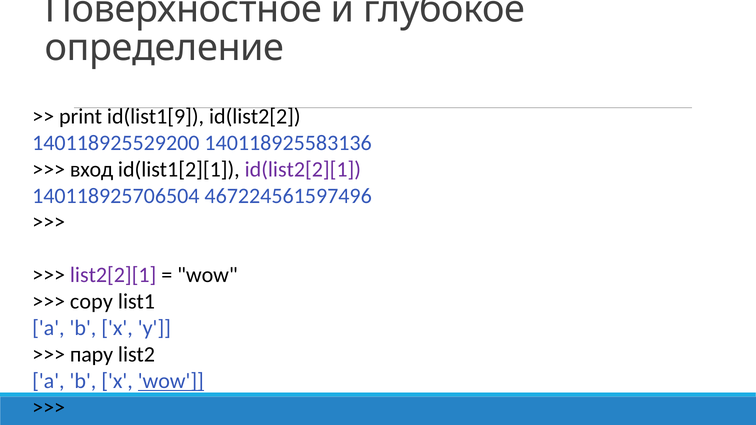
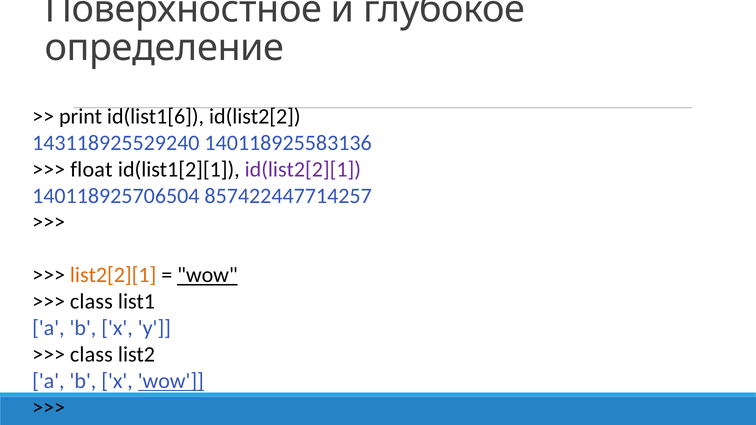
id(list1[9: id(list1[9 -> id(list1[6
140118925529200: 140118925529200 -> 143118925529240
вход: вход -> float
467224561597496: 467224561597496 -> 857422447714257
list2[2][1 colour: purple -> orange
wow at (207, 275) underline: none -> present
copy at (91, 302): copy -> class
пару at (92, 355): пару -> class
